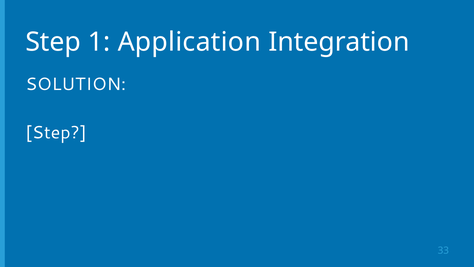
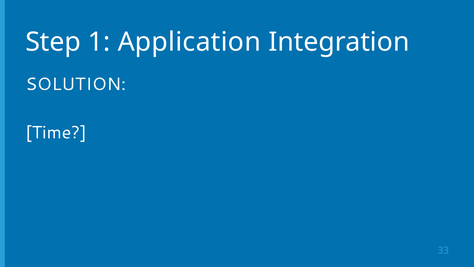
Step at (56, 133): Step -> Time
